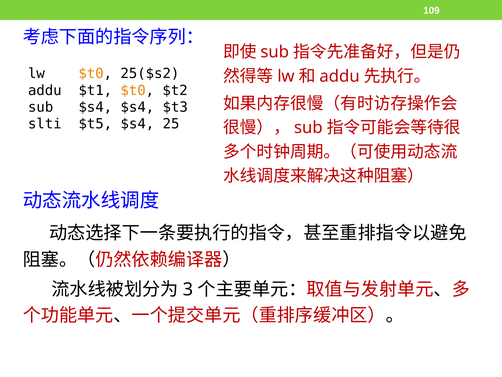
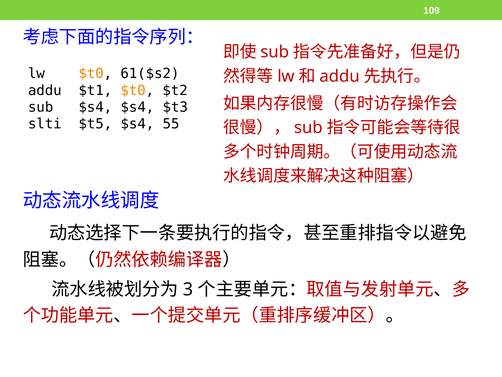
25($s2: 25($s2 -> 61($s2
25: 25 -> 55
